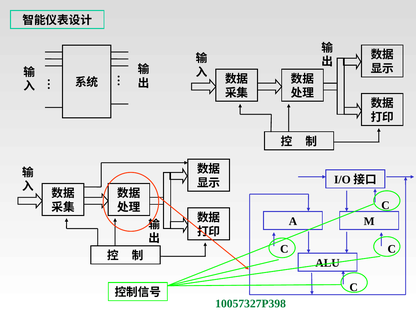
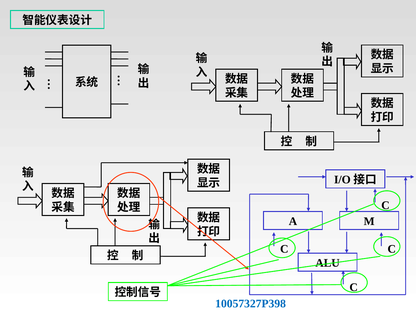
10057327P398 colour: green -> blue
